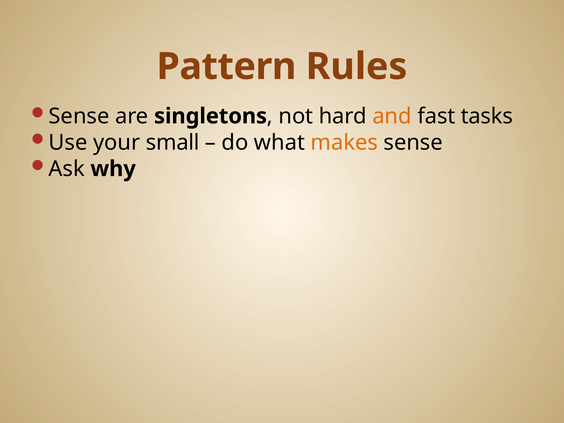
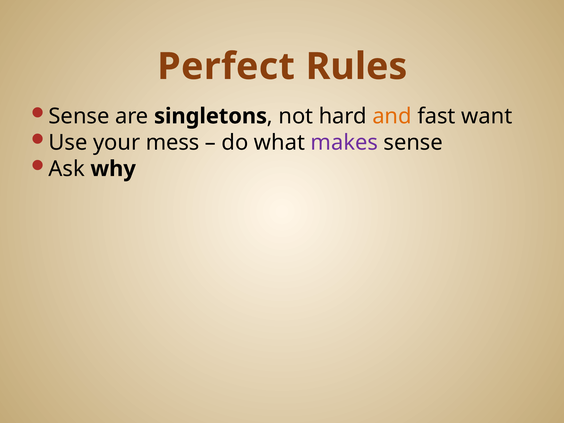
Pattern: Pattern -> Perfect
tasks: tasks -> want
small: small -> mess
makes colour: orange -> purple
